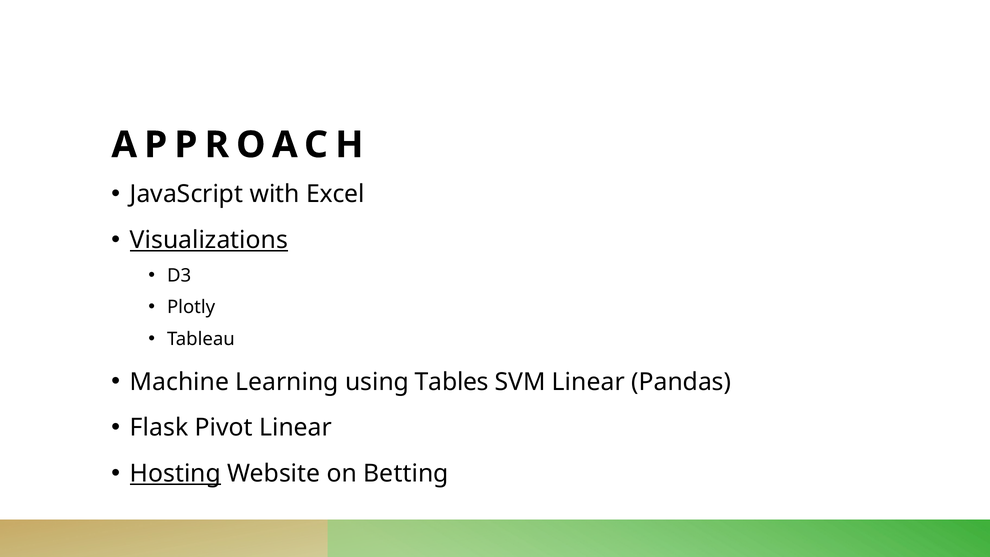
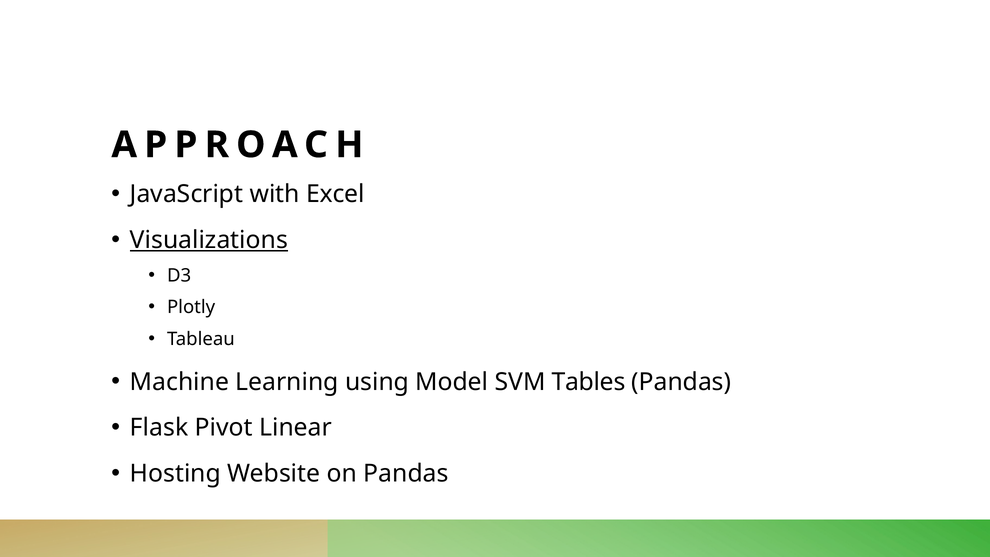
Tables: Tables -> Model
SVM Linear: Linear -> Tables
Hosting underline: present -> none
on Betting: Betting -> Pandas
